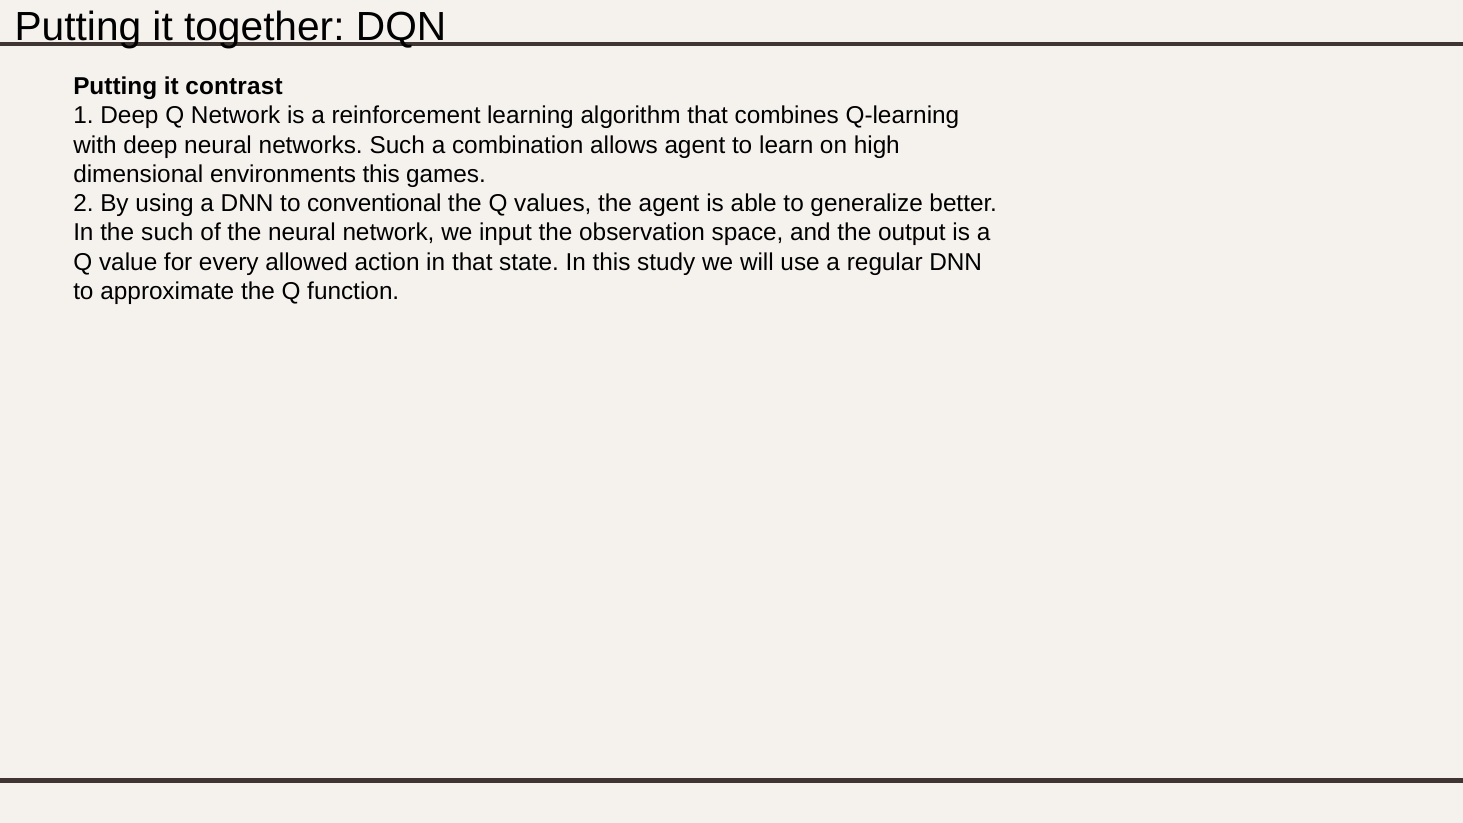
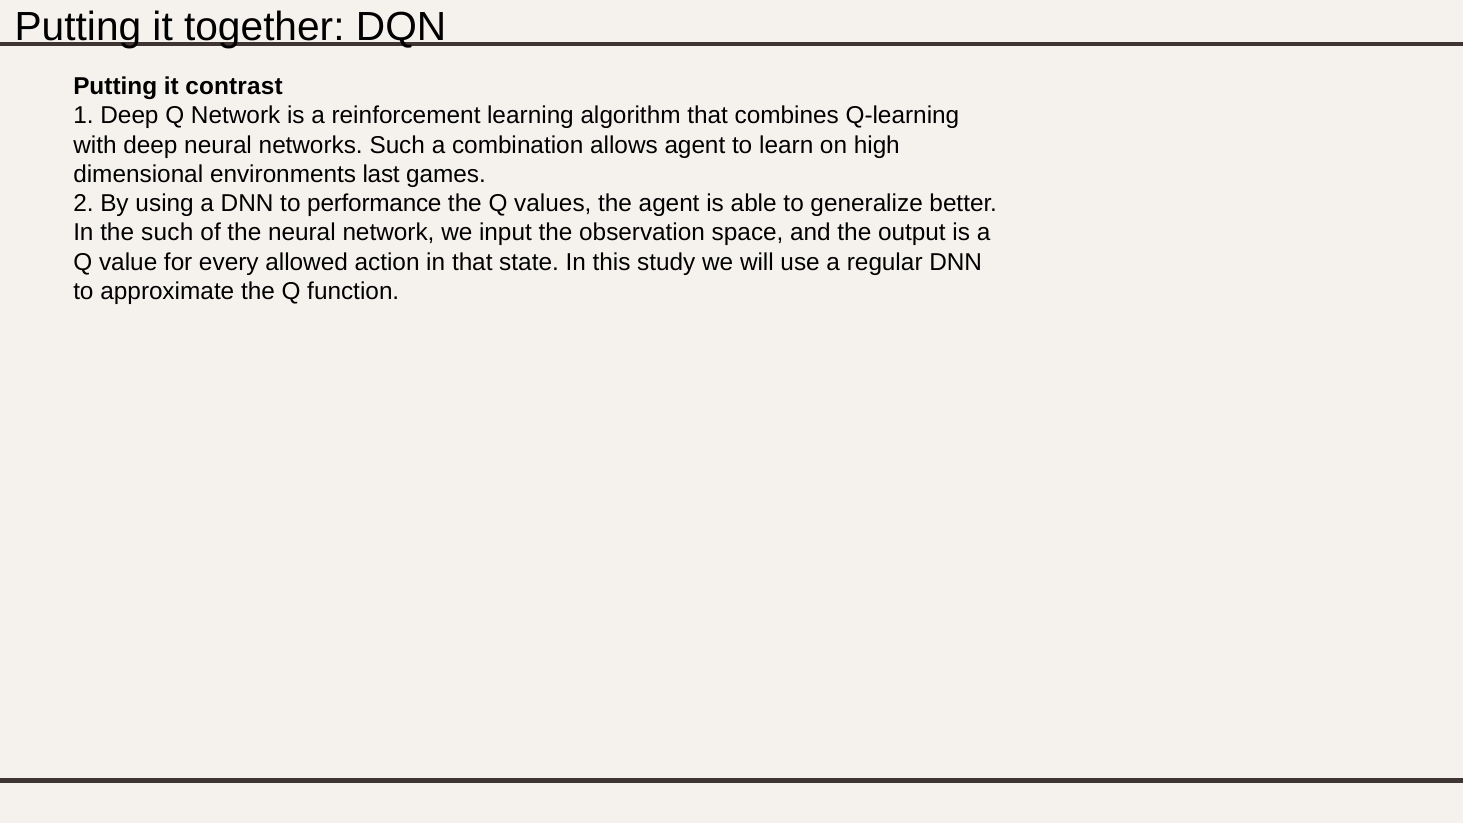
environments this: this -> last
conventional: conventional -> performance
